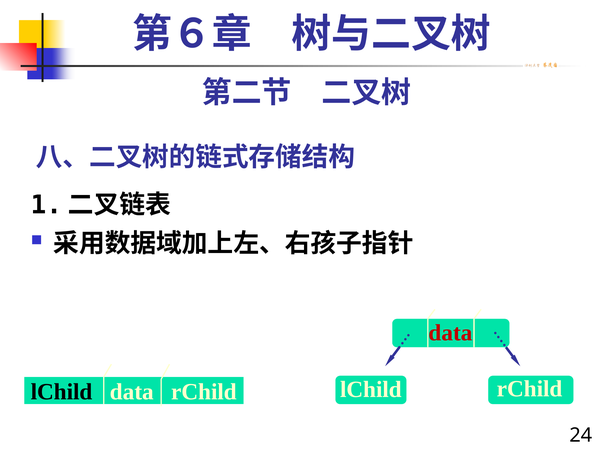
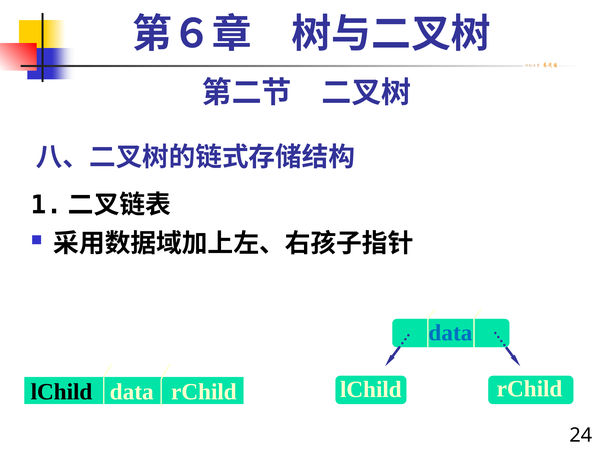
data at (450, 332) colour: red -> blue
